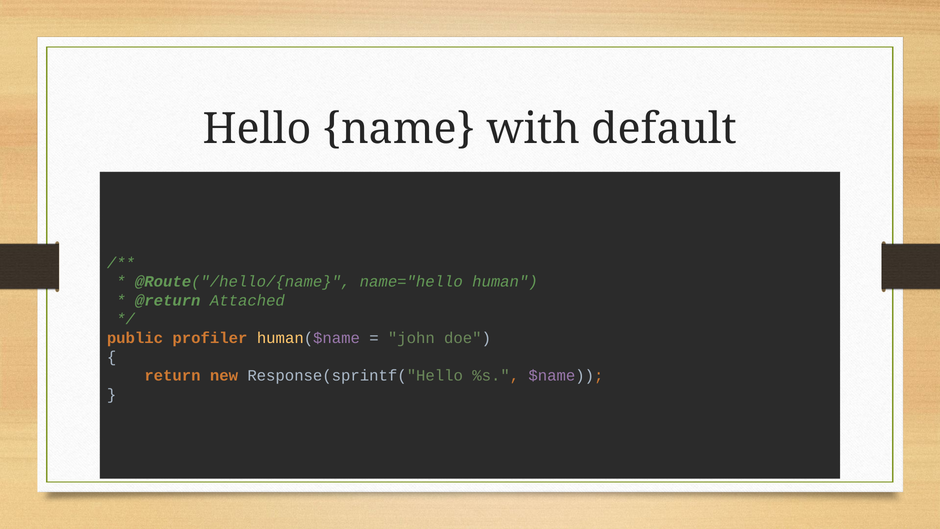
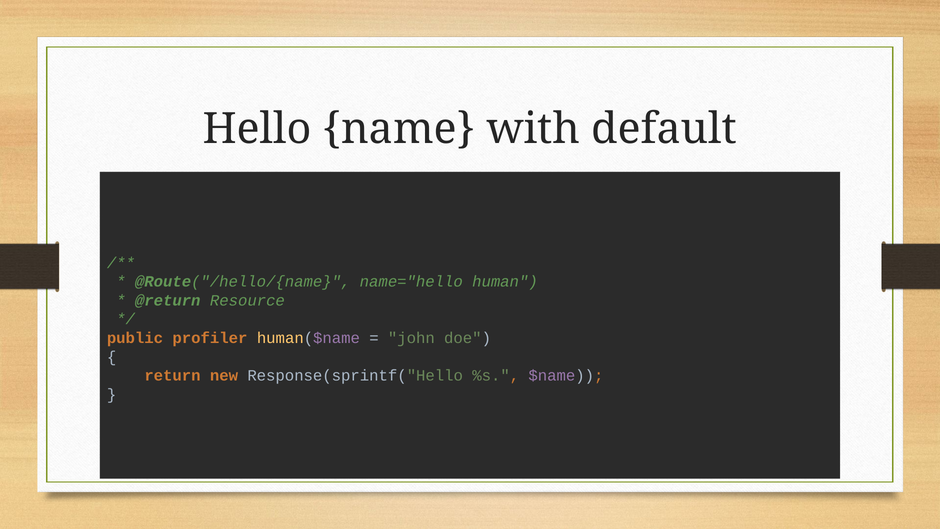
Attached: Attached -> Resource
